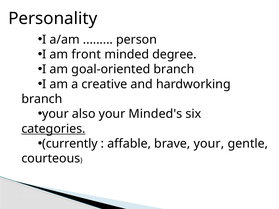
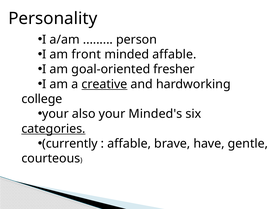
minded degree: degree -> affable
goal-oriented branch: branch -> fresher
creative underline: none -> present
branch at (42, 99): branch -> college
brave your: your -> have
